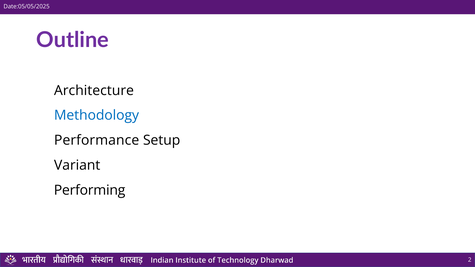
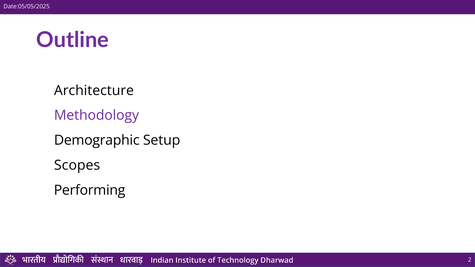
Methodology colour: blue -> purple
Performance: Performance -> Demographic
Variant: Variant -> Scopes
